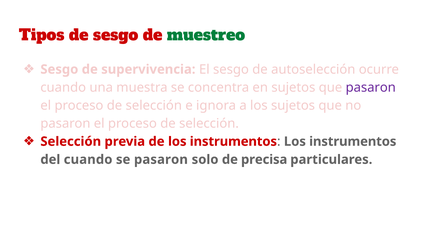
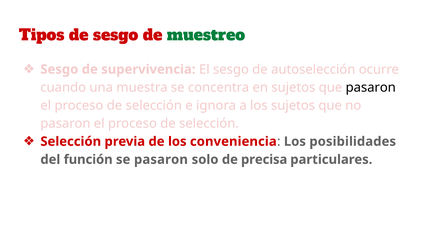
pasaron at (371, 88) colour: purple -> black
de los instrumentos: instrumentos -> conveniencia
instrumentos at (353, 142): instrumentos -> posibilidades
del cuando: cuando -> función
